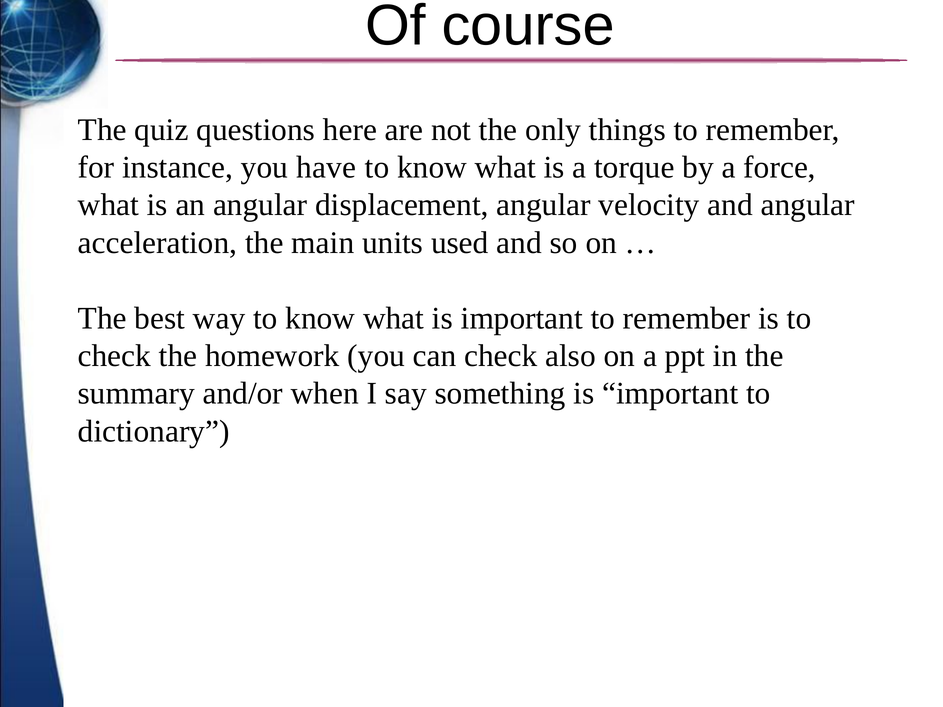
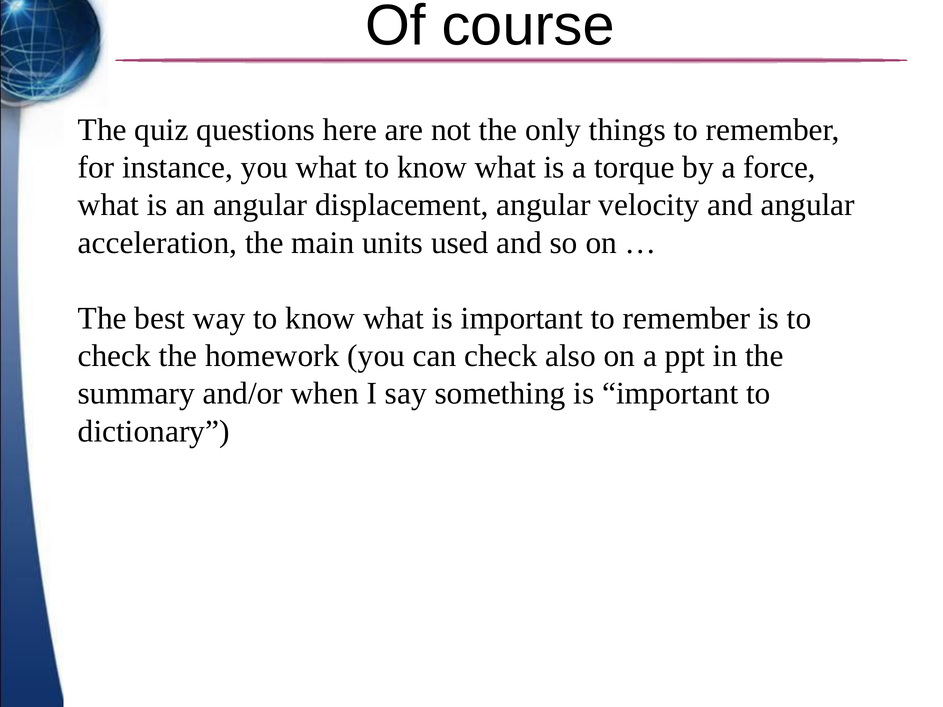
you have: have -> what
